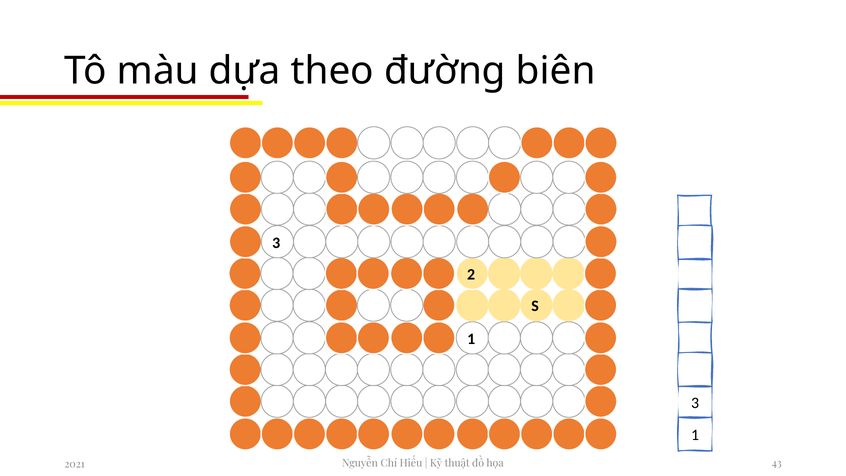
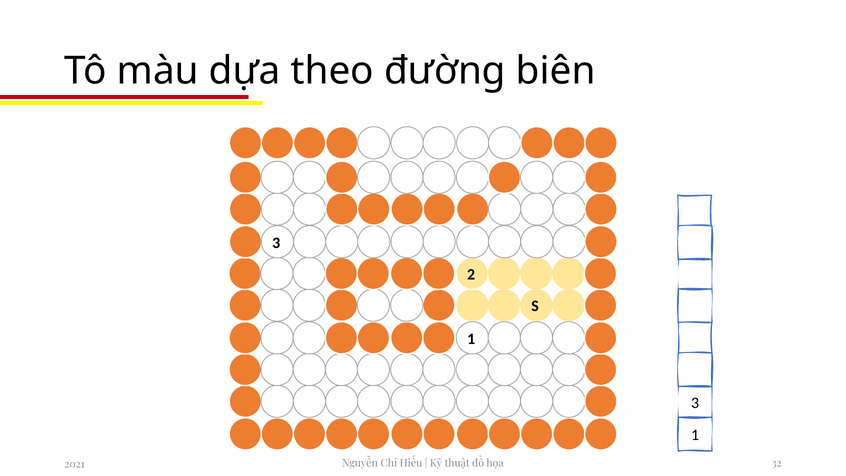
43: 43 -> 32
